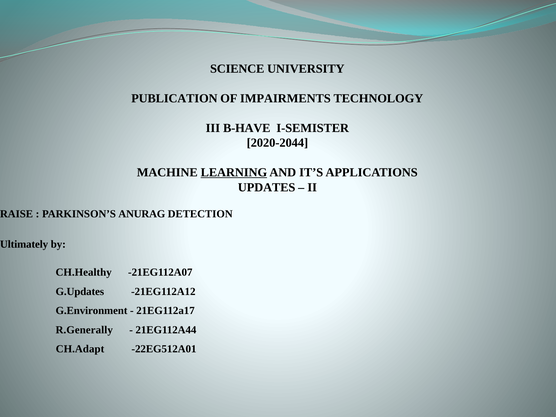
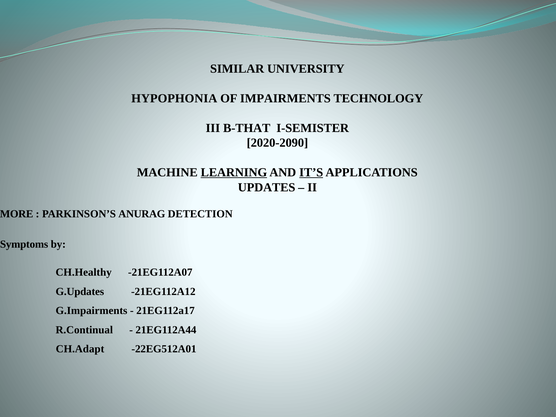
SCIENCE: SCIENCE -> SIMILAR
PUBLICATION: PUBLICATION -> HYPOPHONIA
B-HAVE: B-HAVE -> B-THAT
2020-2044: 2020-2044 -> 2020-2090
IT’S underline: none -> present
RAISE: RAISE -> MORE
Ultimately: Ultimately -> Symptoms
G.Environment: G.Environment -> G.Impairments
R.Generally: R.Generally -> R.Continual
